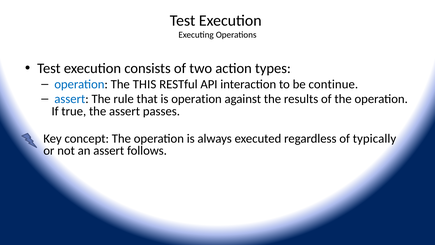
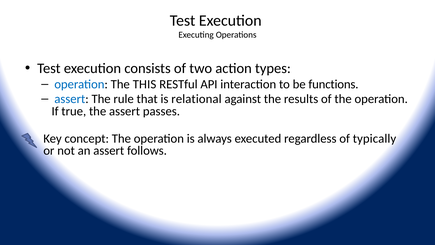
continue: continue -> functions
is operation: operation -> relational
